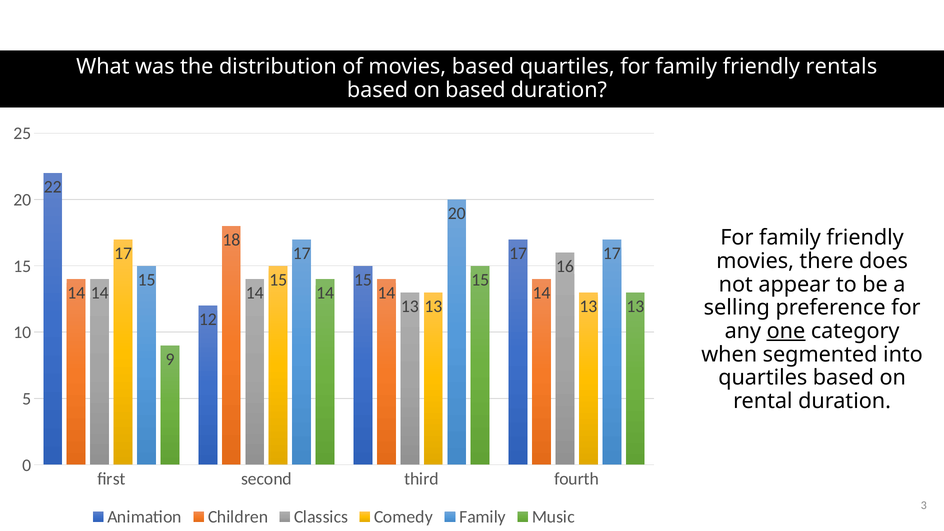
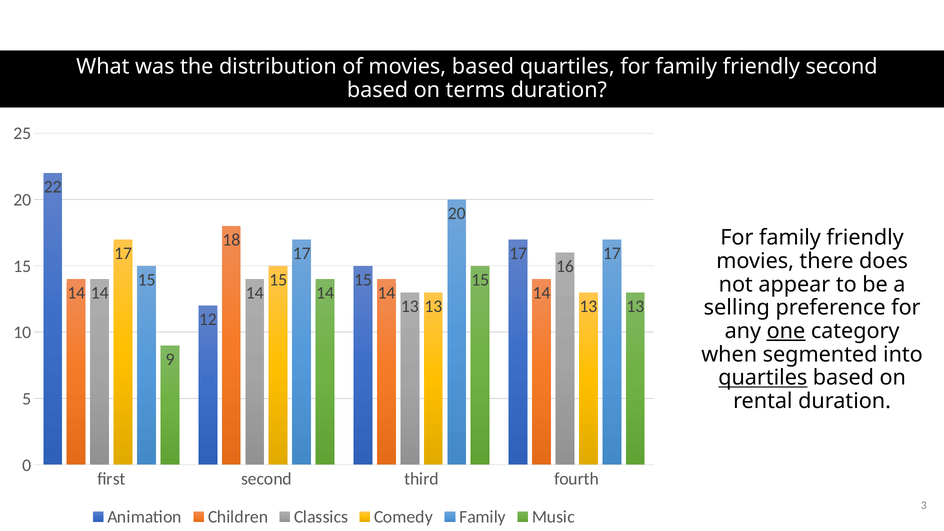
friendly rentals: rentals -> second
on based: based -> terms
quartiles at (763, 378) underline: none -> present
